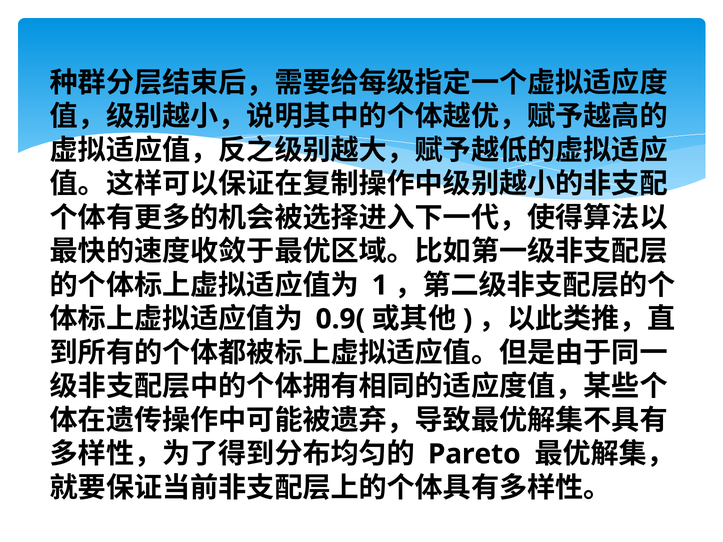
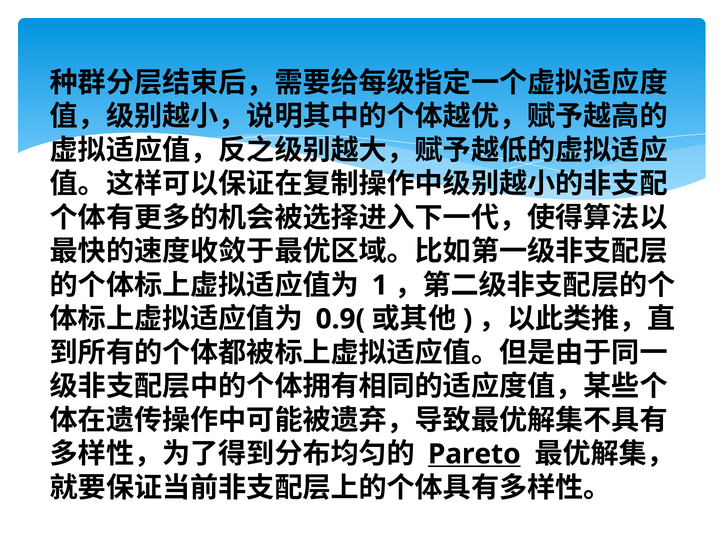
Pareto underline: none -> present
